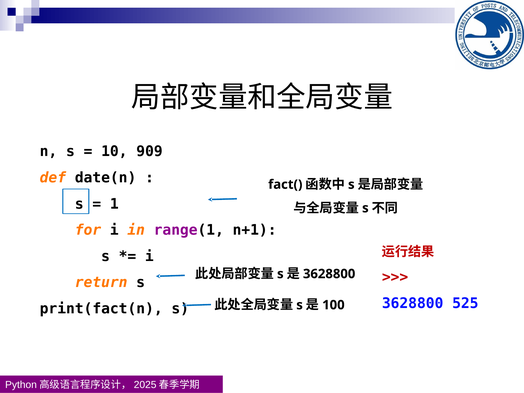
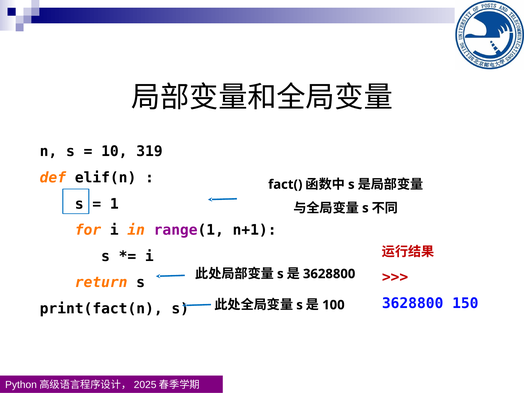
909: 909 -> 319
date(n: date(n -> elif(n
525: 525 -> 150
